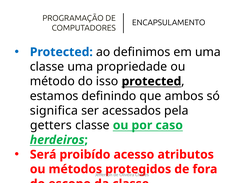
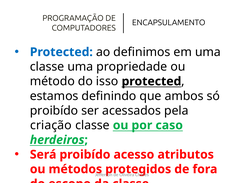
significa at (54, 111): significa -> proibído
getters: getters -> criação
